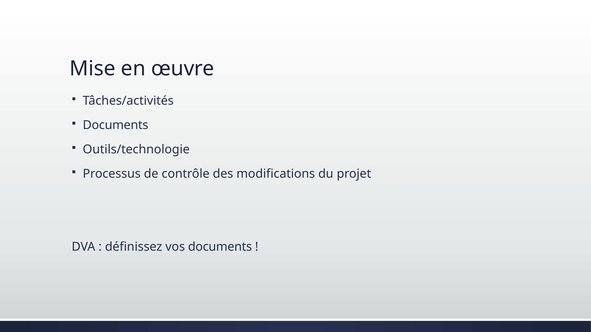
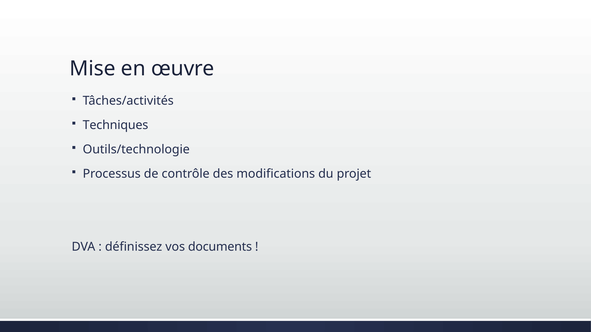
Documents at (116, 125): Documents -> Techniques
